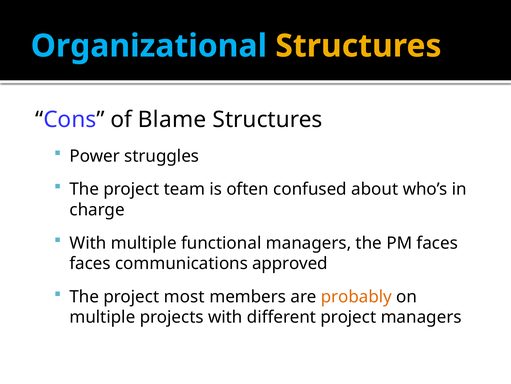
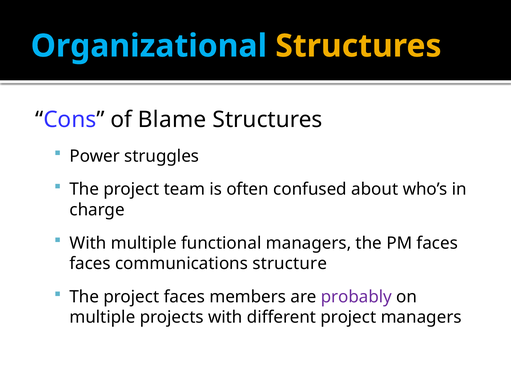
approved: approved -> structure
project most: most -> faces
probably colour: orange -> purple
